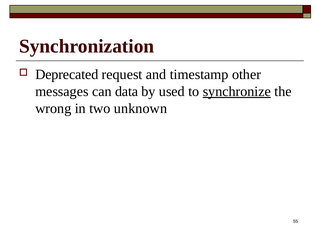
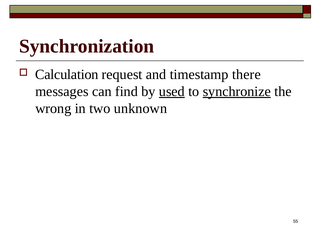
Deprecated: Deprecated -> Calculation
other: other -> there
data: data -> find
used underline: none -> present
